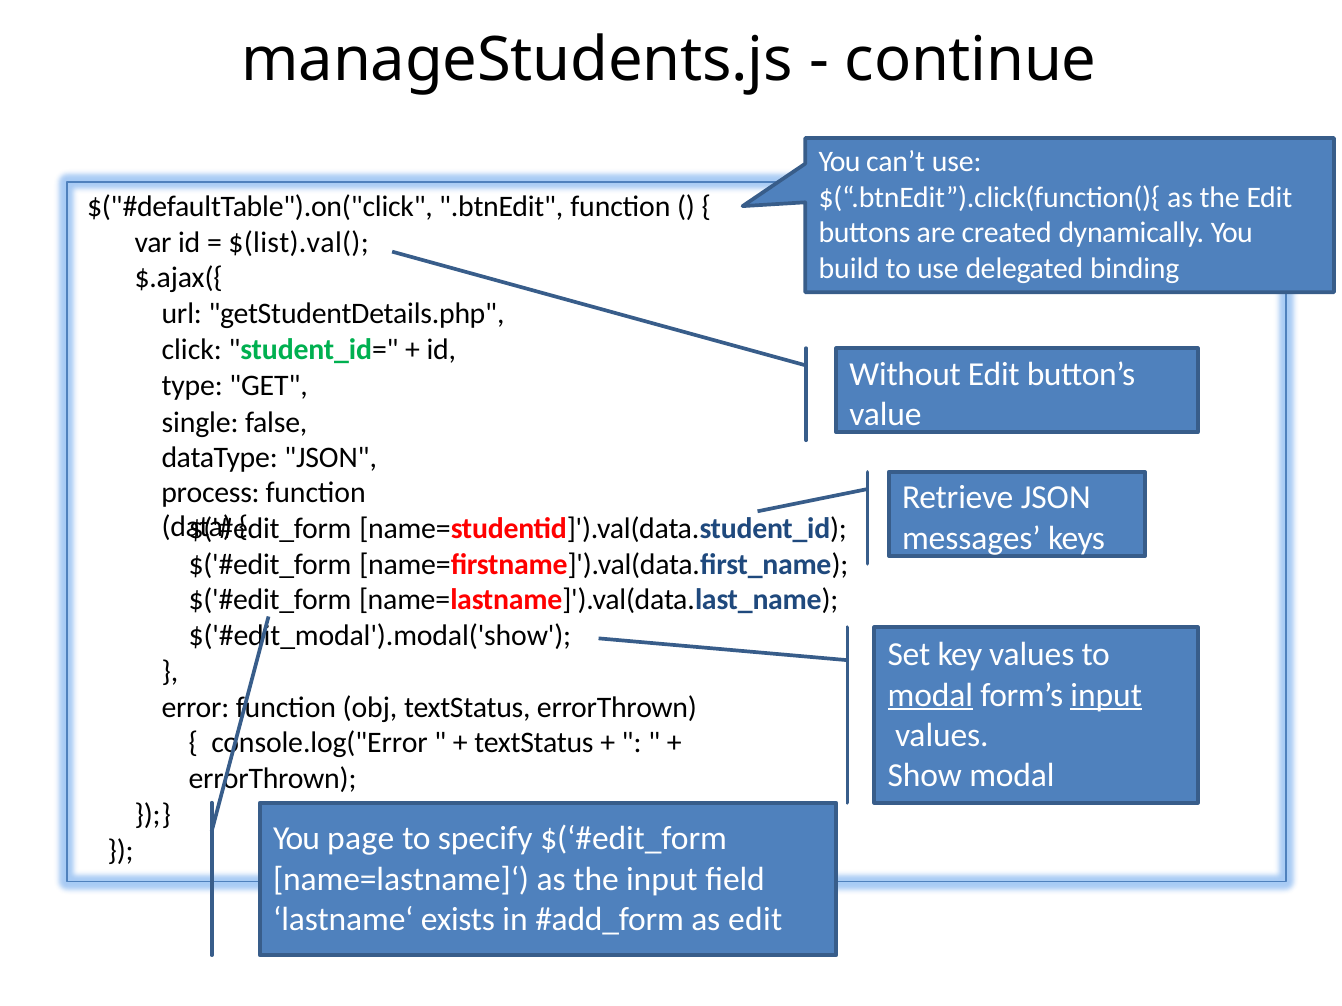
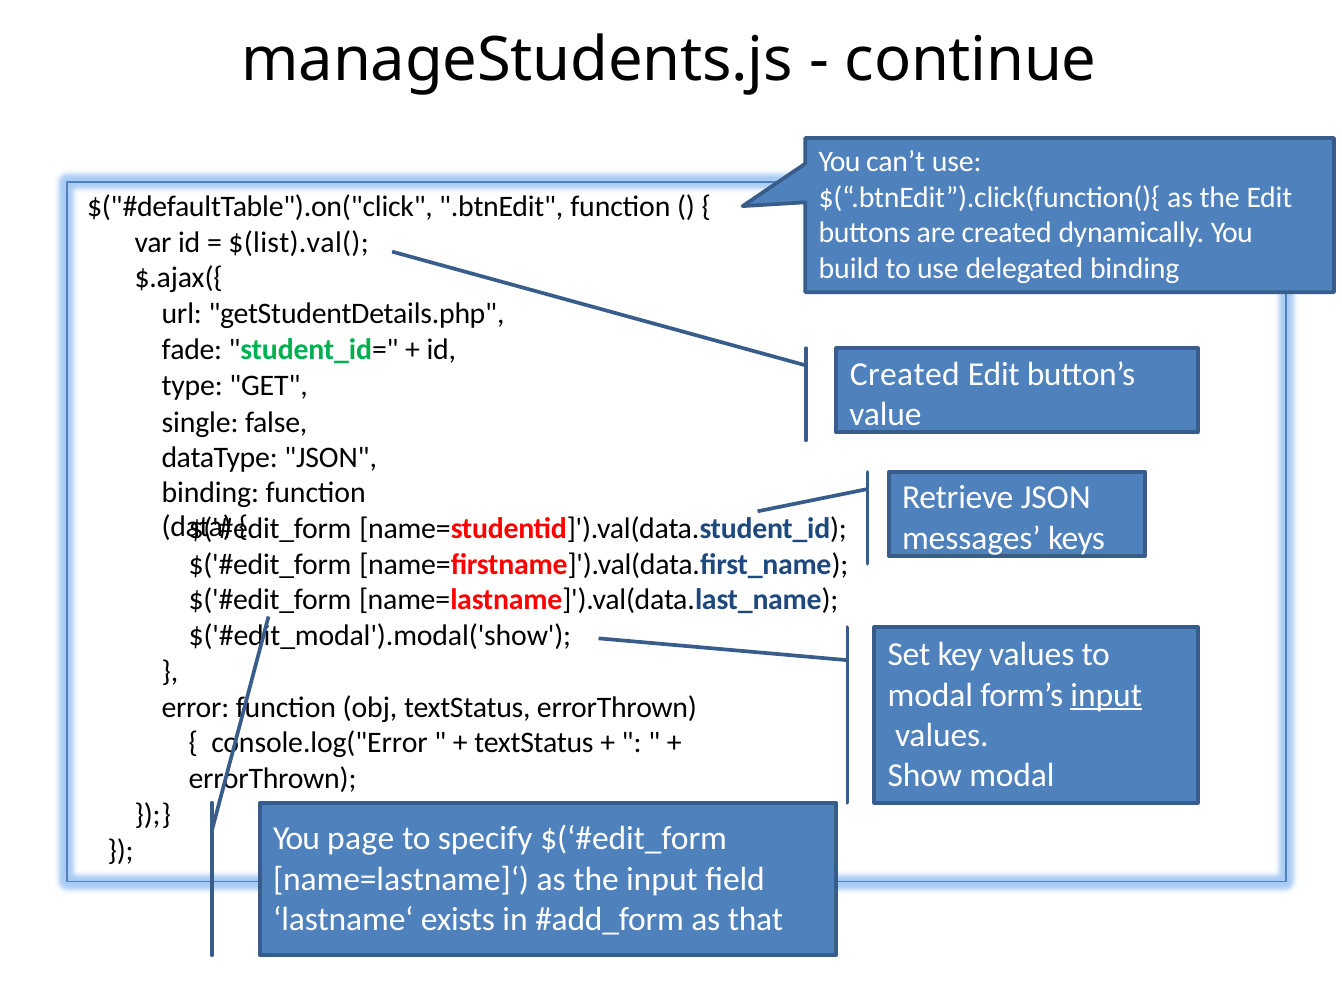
click: click -> fade
Without at (905, 375): Without -> Created
process at (210, 493): process -> binding
modal at (930, 695) underline: present -> none
as edit: edit -> that
